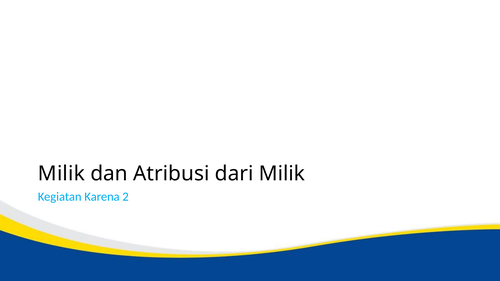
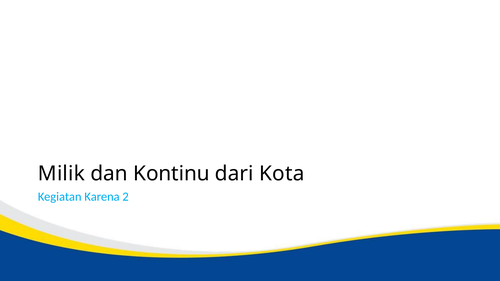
Atribusi: Atribusi -> Kontinu
dari Milik: Milik -> Kota
